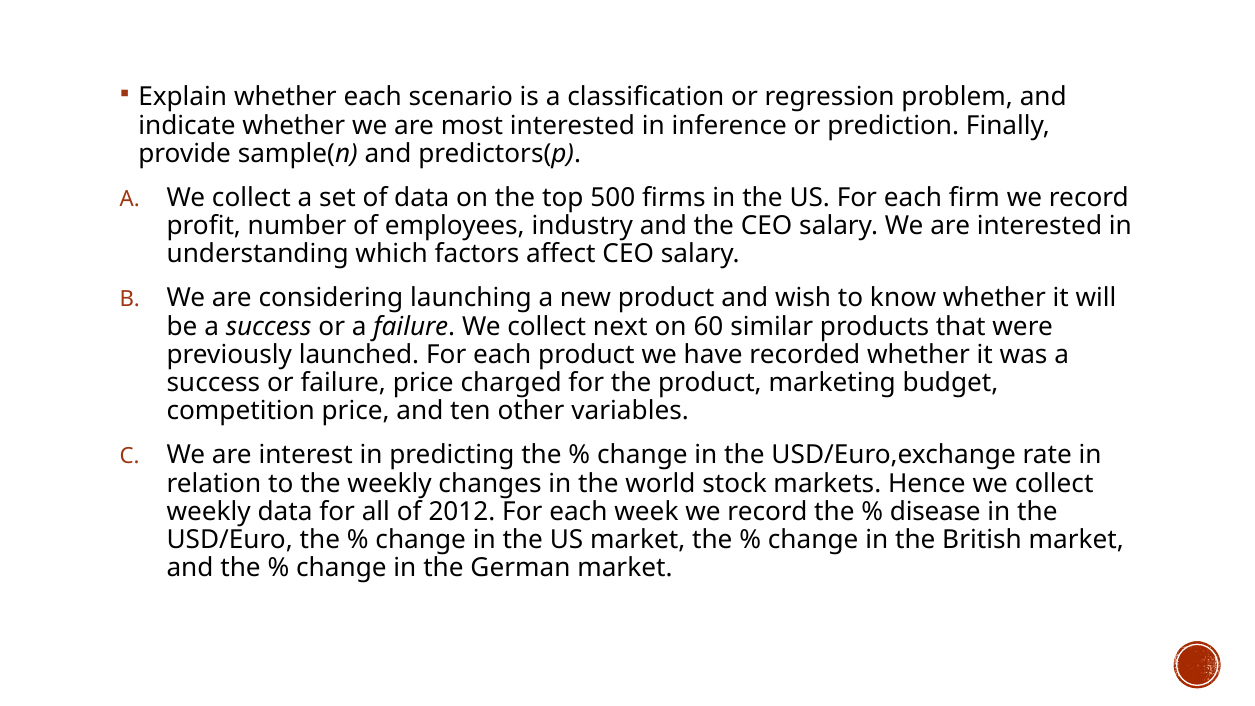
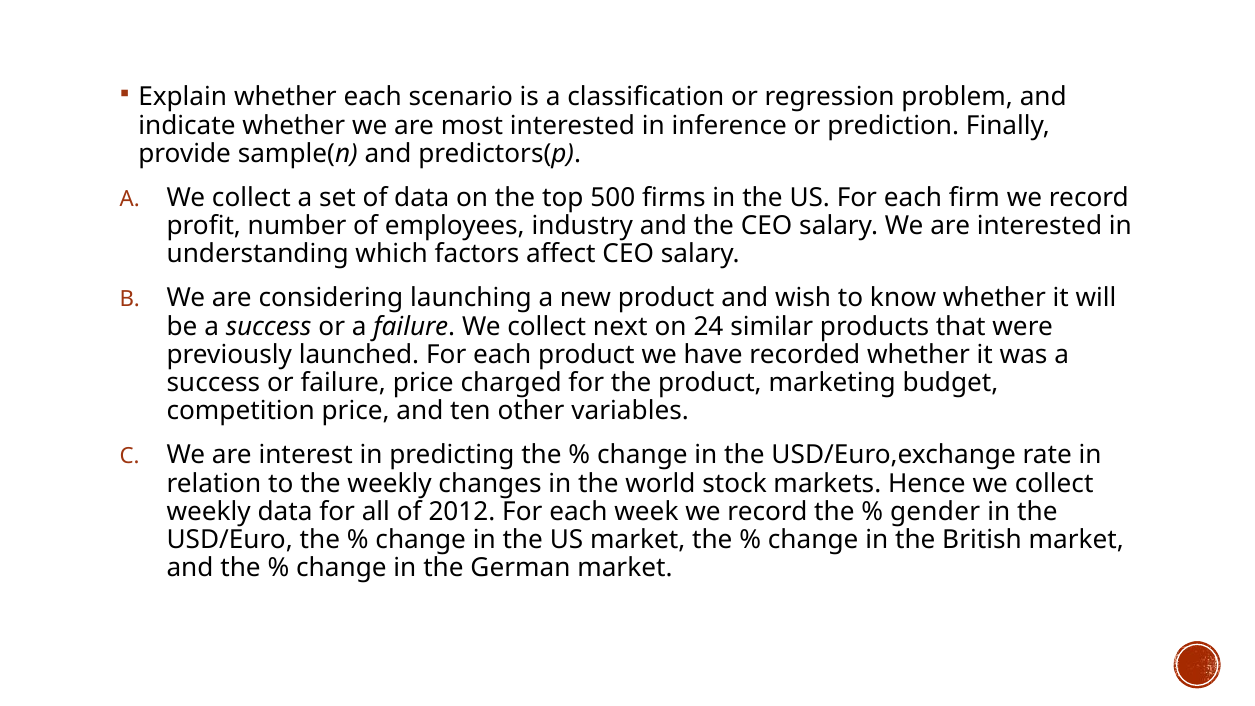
60: 60 -> 24
disease: disease -> gender
